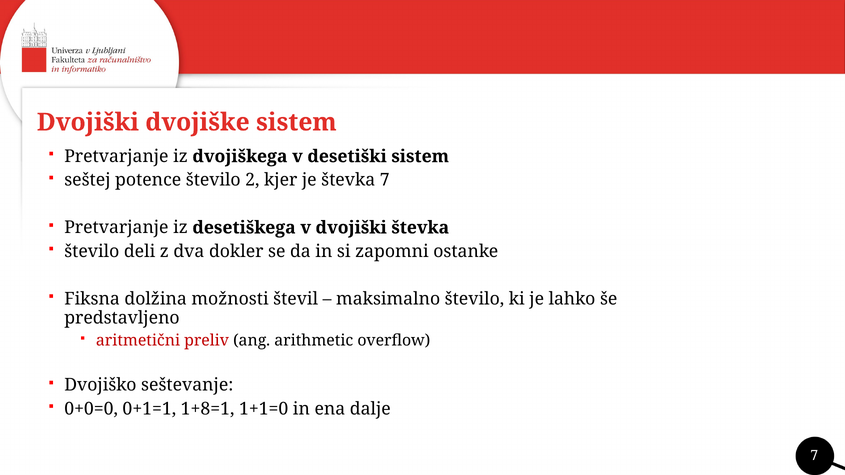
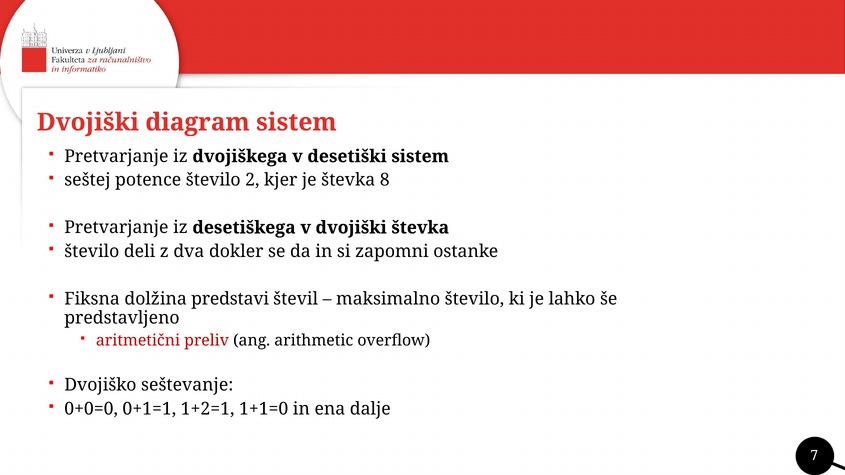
dvojiške: dvojiške -> diagram
števka 7: 7 -> 8
možnosti: možnosti -> predstavi
1+8=1: 1+8=1 -> 1+2=1
